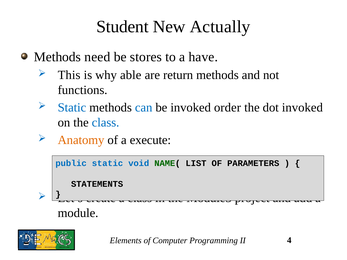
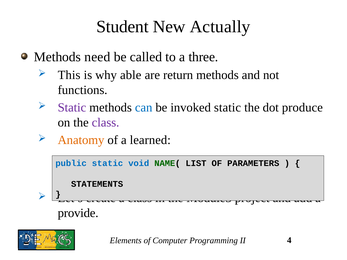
stores: stores -> called
have: have -> three
Static at (72, 108) colour: blue -> purple
invoked order: order -> static
dot invoked: invoked -> produce
class at (106, 123) colour: blue -> purple
execute: execute -> learned
module: module -> provide
